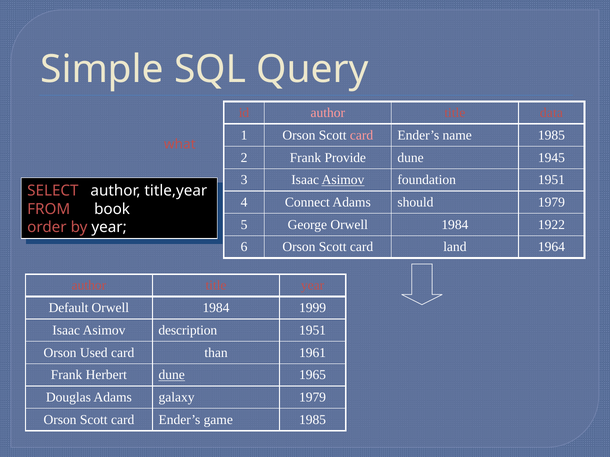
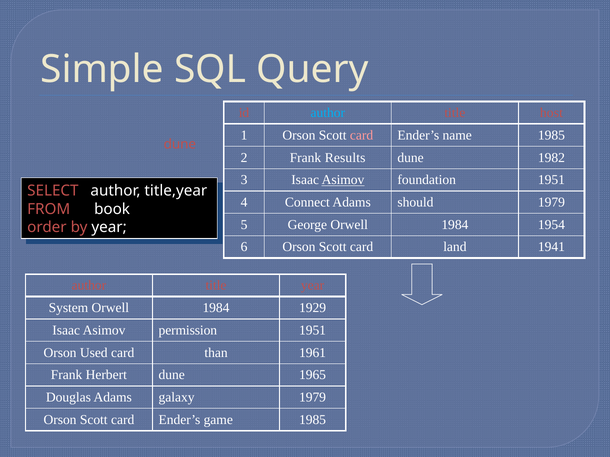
author at (328, 113) colour: pink -> light blue
data: data -> host
what at (180, 144): what -> dune
Provide: Provide -> Results
1945: 1945 -> 1982
1922: 1922 -> 1954
1964: 1964 -> 1941
Default: Default -> System
1999: 1999 -> 1929
description: description -> permission
dune at (172, 375) underline: present -> none
